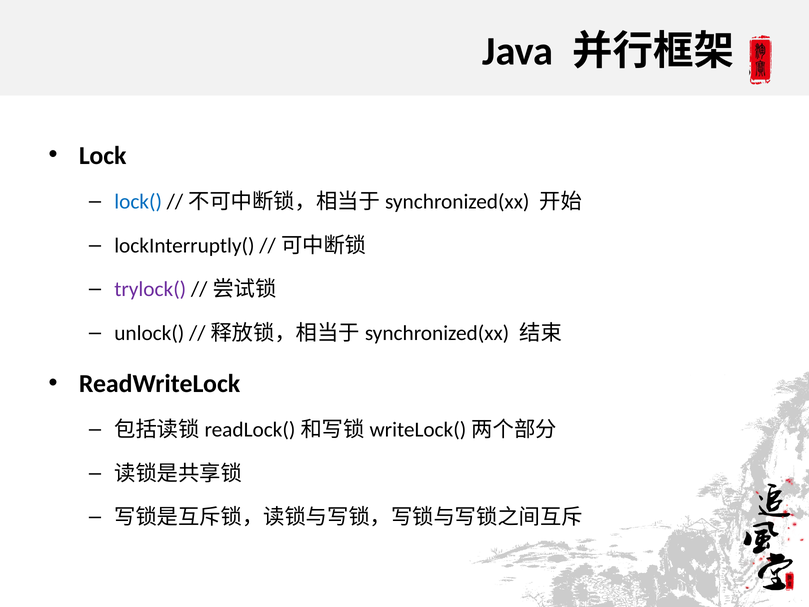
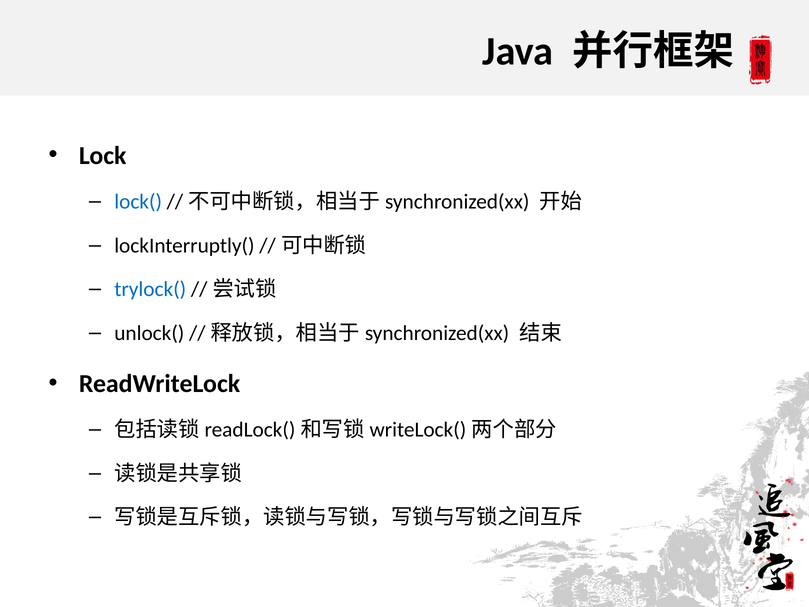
trylock( colour: purple -> blue
